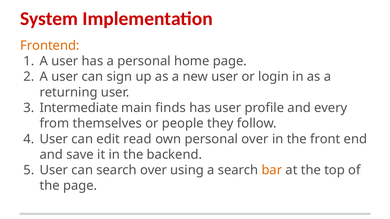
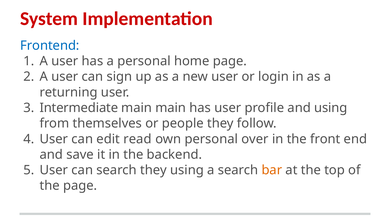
Frontend colour: orange -> blue
main finds: finds -> main
and every: every -> using
search over: over -> they
